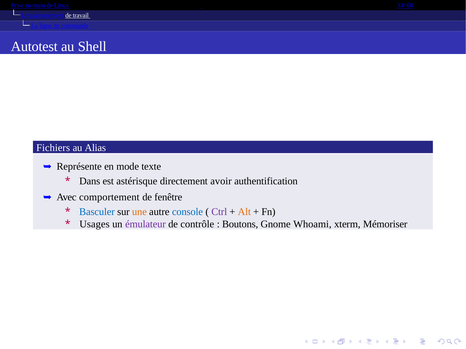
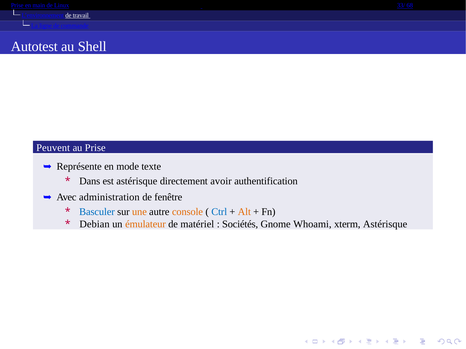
Fichiers: Fichiers -> Peuvent
au Alias: Alias -> Prise
comportement: comportement -> administration
console colour: blue -> orange
Ctrl colour: purple -> blue
Usages: Usages -> Debian
émulateur colour: purple -> orange
contrôle: contrôle -> matériel
Boutons: Boutons -> Sociétés
xterm Mémoriser: Mémoriser -> Astérisque
